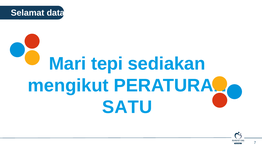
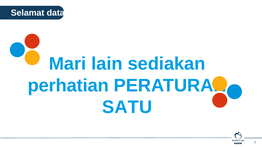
tepi: tepi -> lain
mengikut: mengikut -> perhatian
